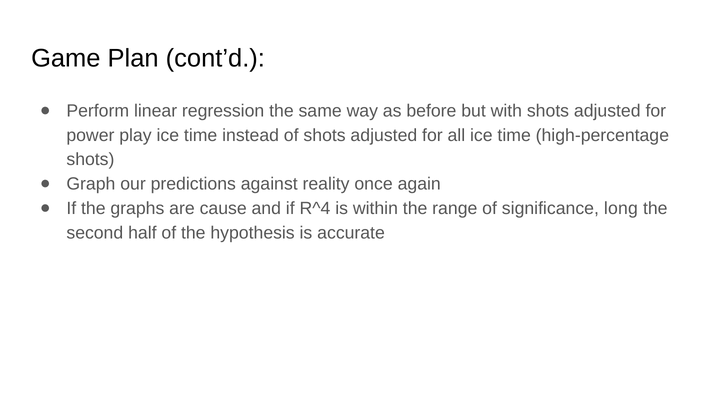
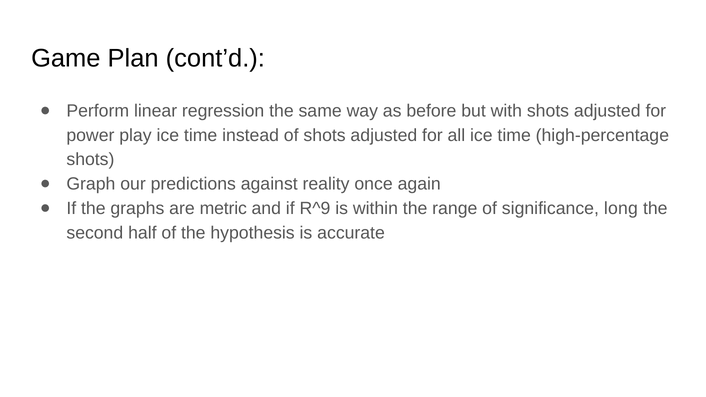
cause: cause -> metric
R^4: R^4 -> R^9
